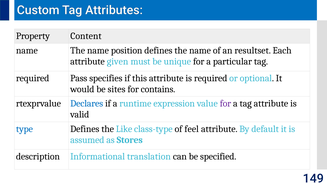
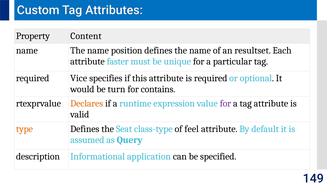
given: given -> faster
Pass: Pass -> Vice
sites: sites -> turn
Declares colour: blue -> orange
type colour: blue -> orange
Like: Like -> Seat
Stores: Stores -> Query
translation: translation -> application
